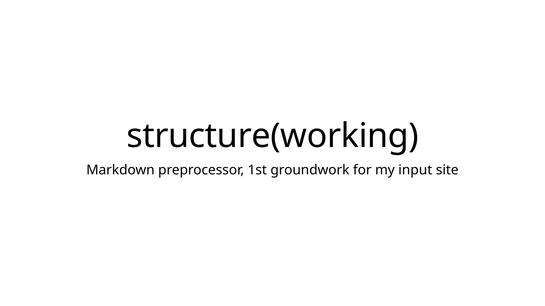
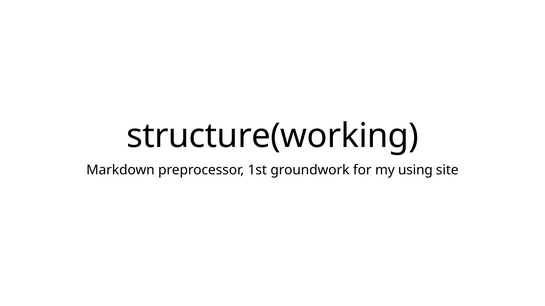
input: input -> using
